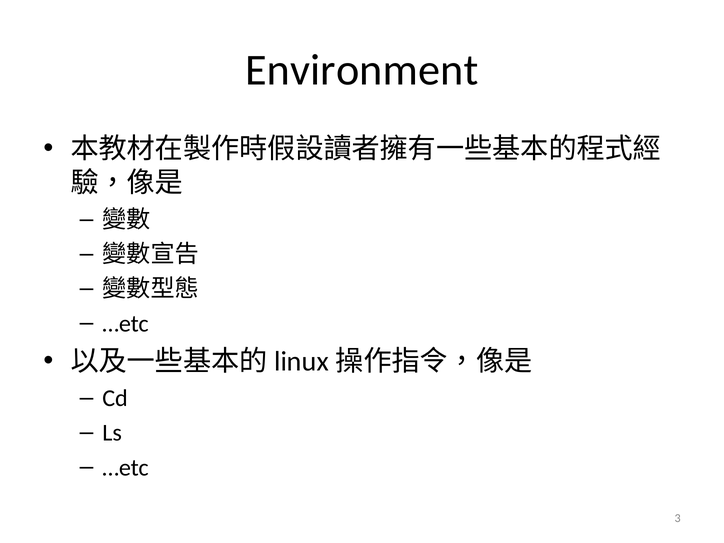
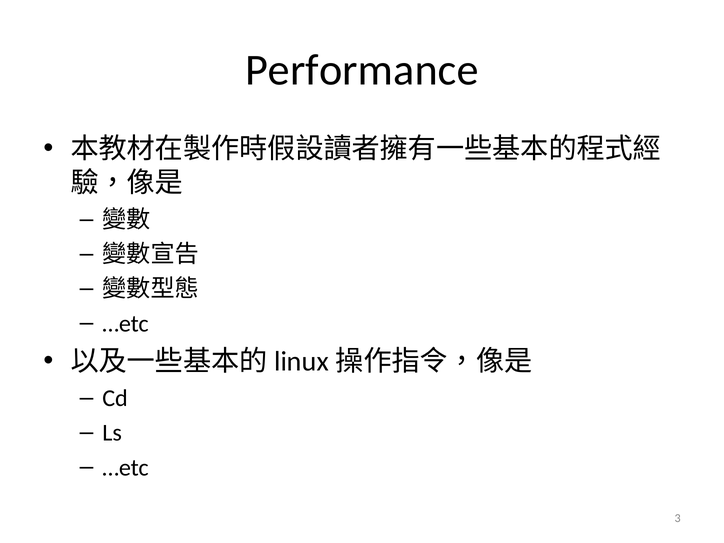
Environment: Environment -> Performance
